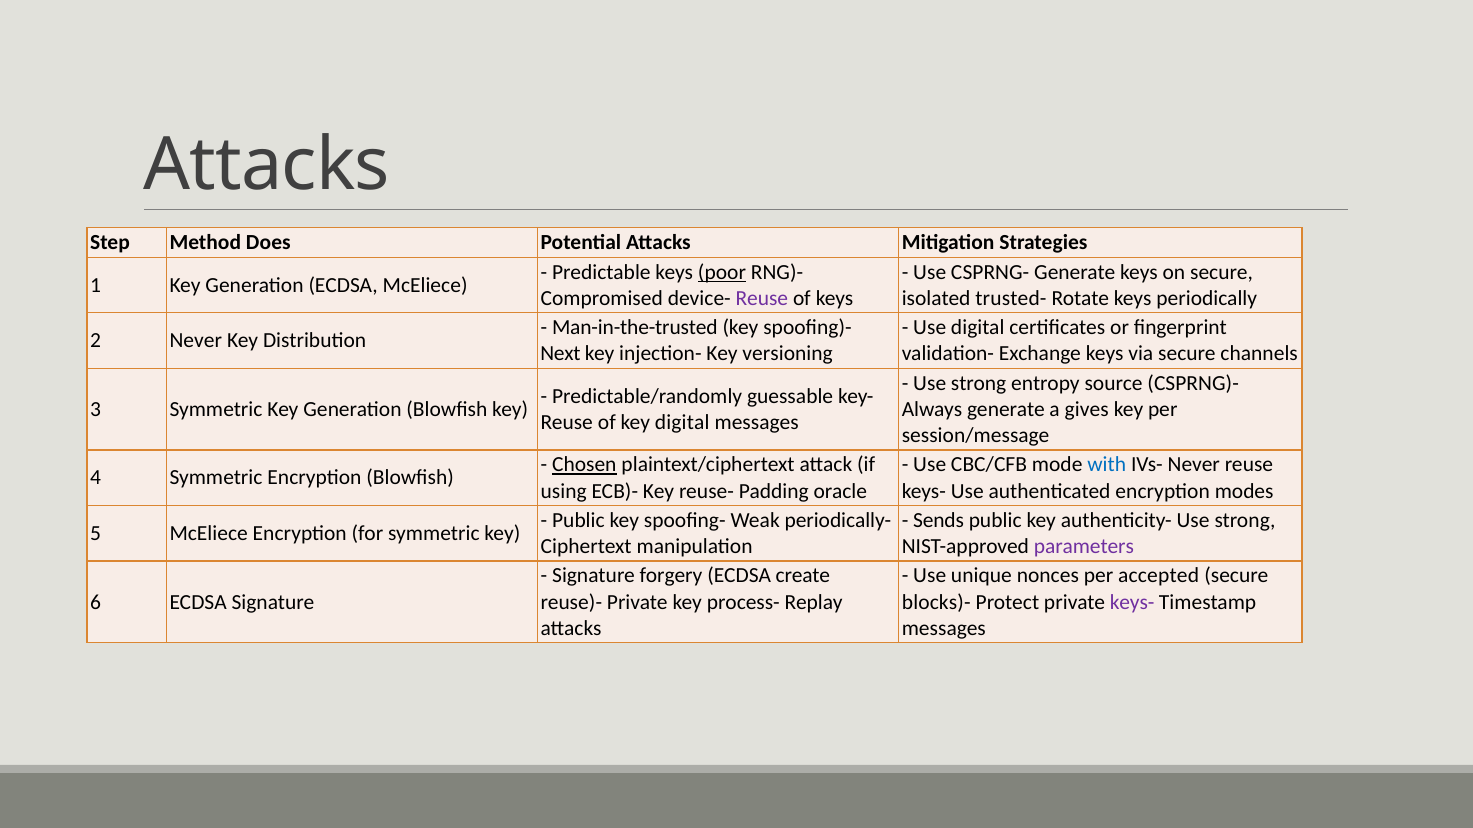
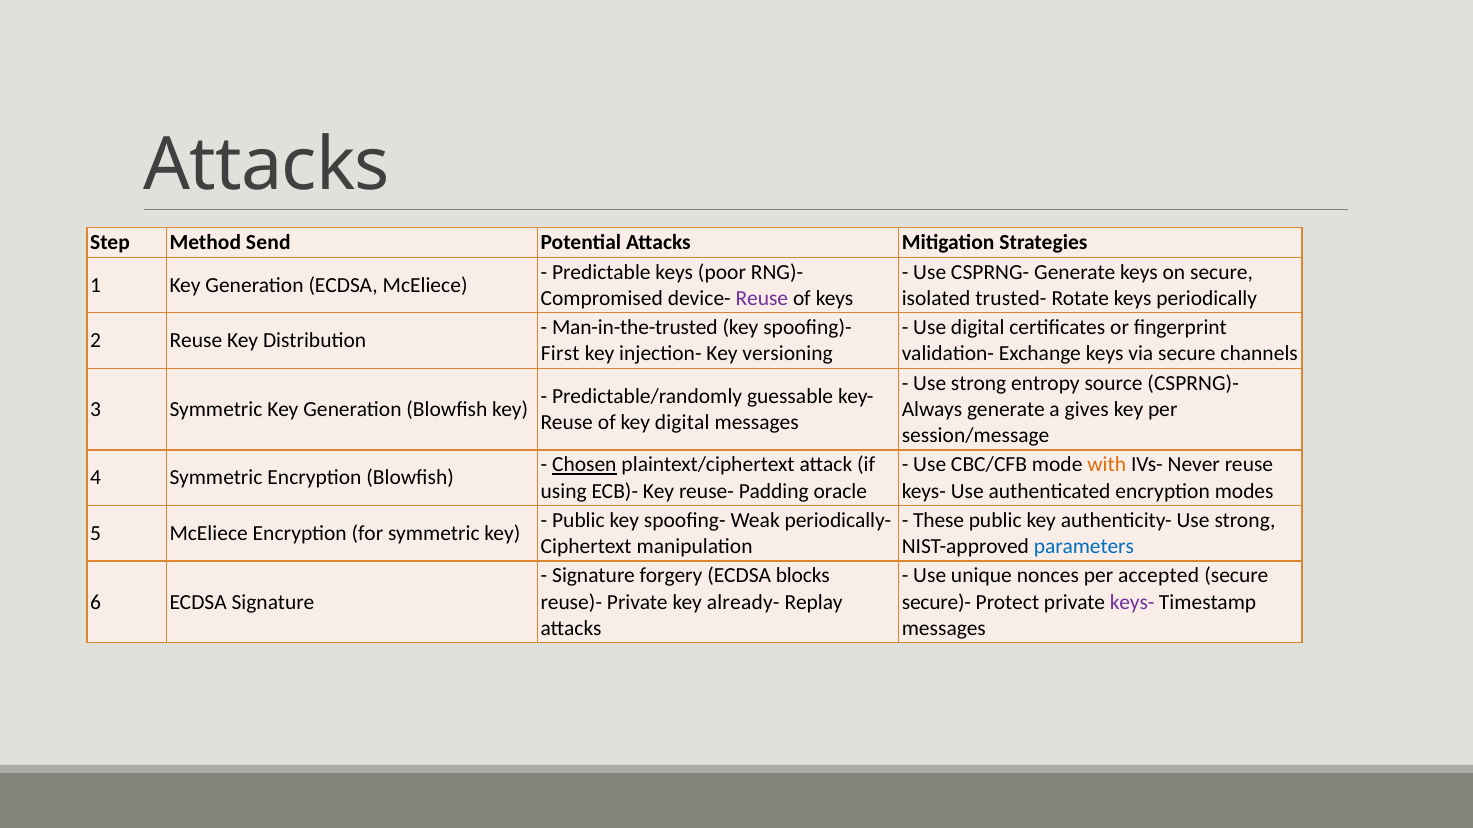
Does: Does -> Send
poor underline: present -> none
2 Never: Never -> Reuse
Next: Next -> First
with colour: blue -> orange
Sends: Sends -> These
parameters colour: purple -> blue
create: create -> blocks
process-: process- -> already-
blocks)-: blocks)- -> secure)-
